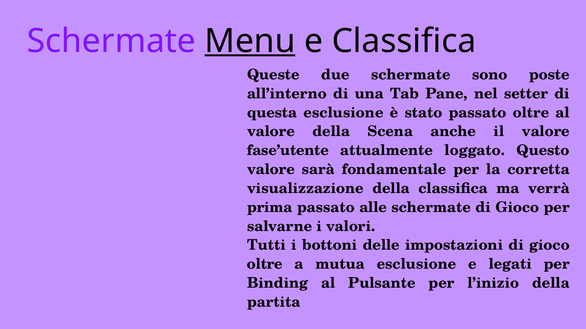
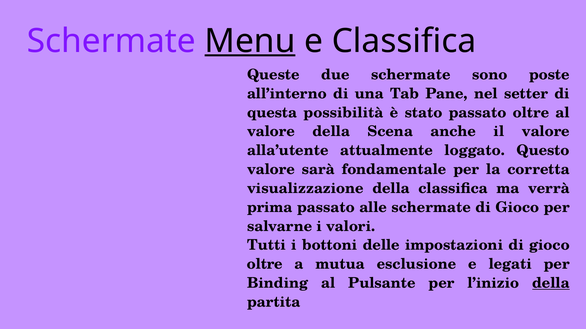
questa esclusione: esclusione -> possibilità
fase’utente: fase’utente -> alla’utente
della at (551, 284) underline: none -> present
